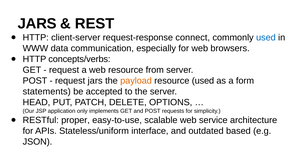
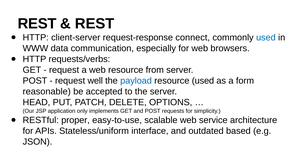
JARS at (37, 24): JARS -> REST
concepts/verbs: concepts/verbs -> requests/verbs
request jars: jars -> well
payload colour: orange -> blue
statements: statements -> reasonable
